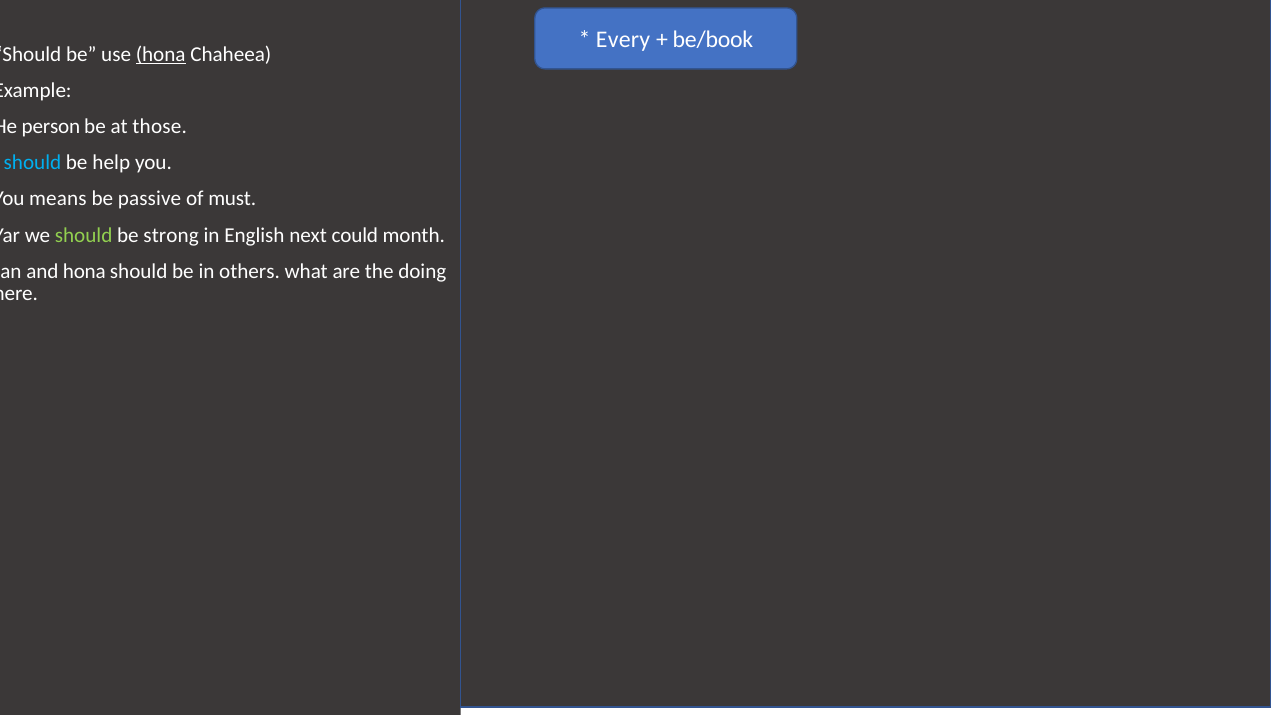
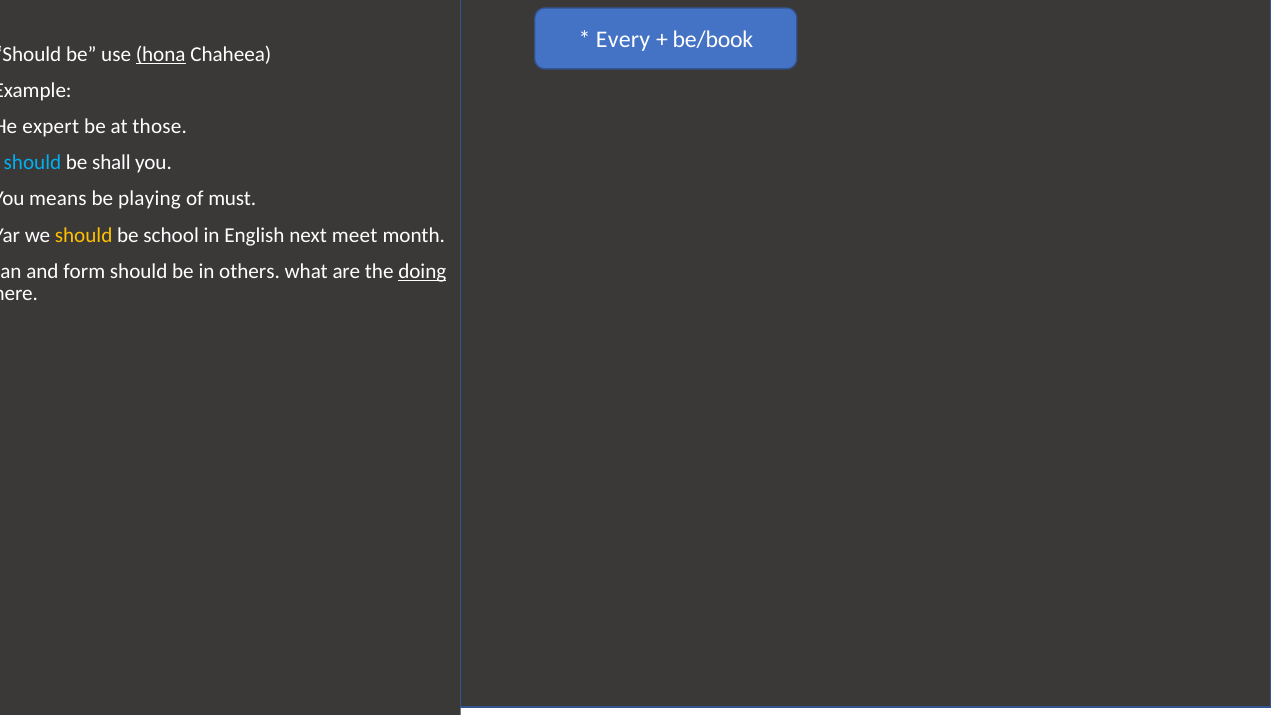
person: person -> expert
help: help -> shall
passive: passive -> playing
should at (84, 235) colour: light green -> yellow
strong: strong -> school
could: could -> meet
and hona: hona -> form
doing underline: none -> present
